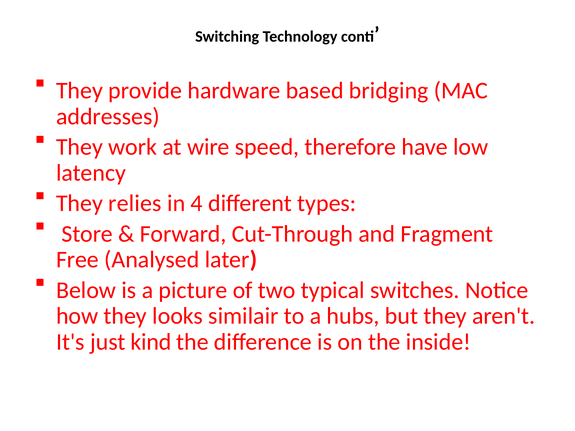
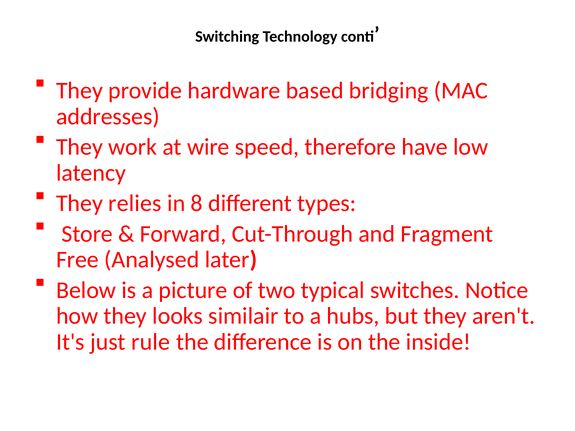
4: 4 -> 8
kind: kind -> rule
